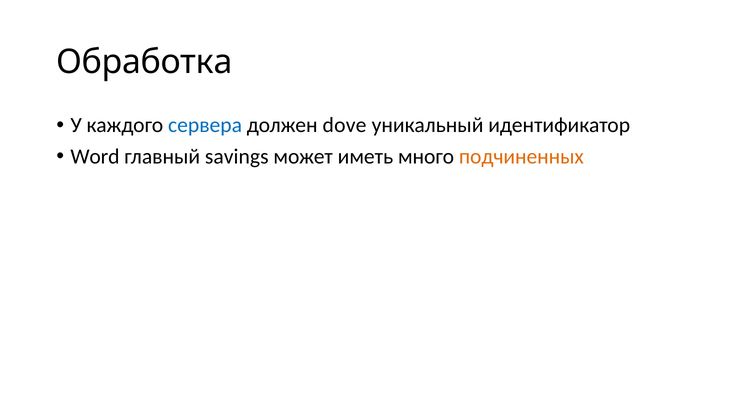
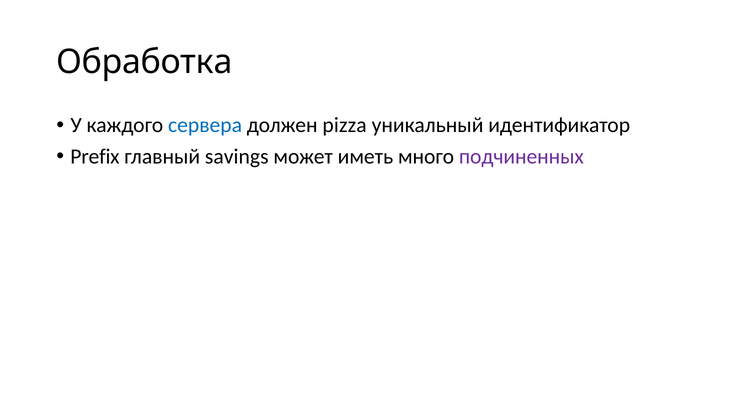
dove: dove -> pizza
Word: Word -> Prefix
подчиненных colour: orange -> purple
